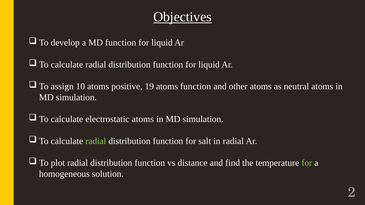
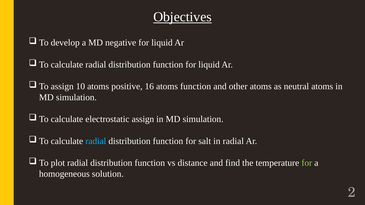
MD function: function -> negative
19: 19 -> 16
electrostatic atoms: atoms -> assign
radial at (96, 141) colour: light green -> light blue
